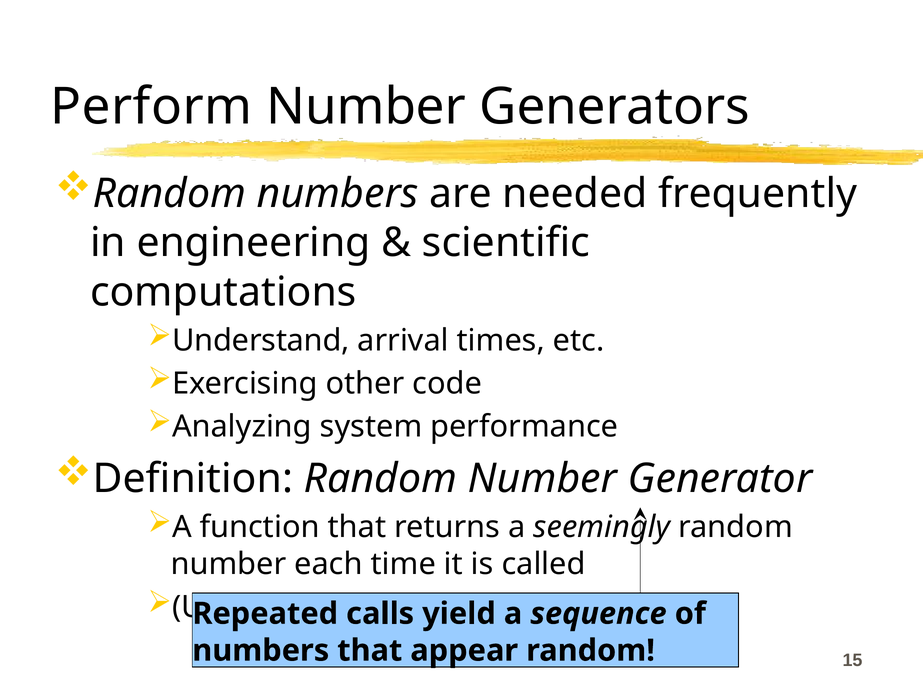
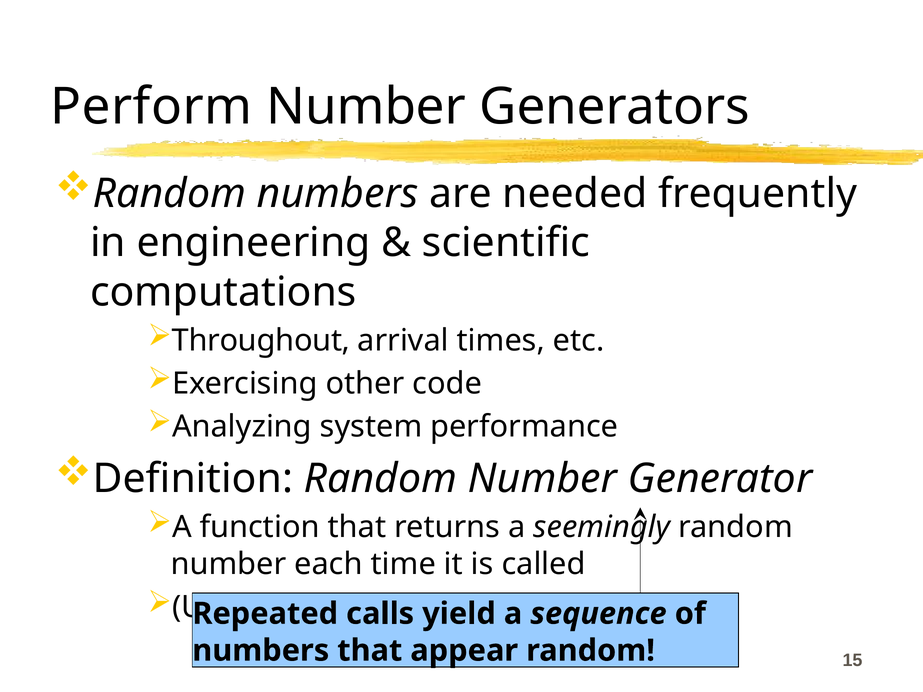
Understand: Understand -> Throughout
